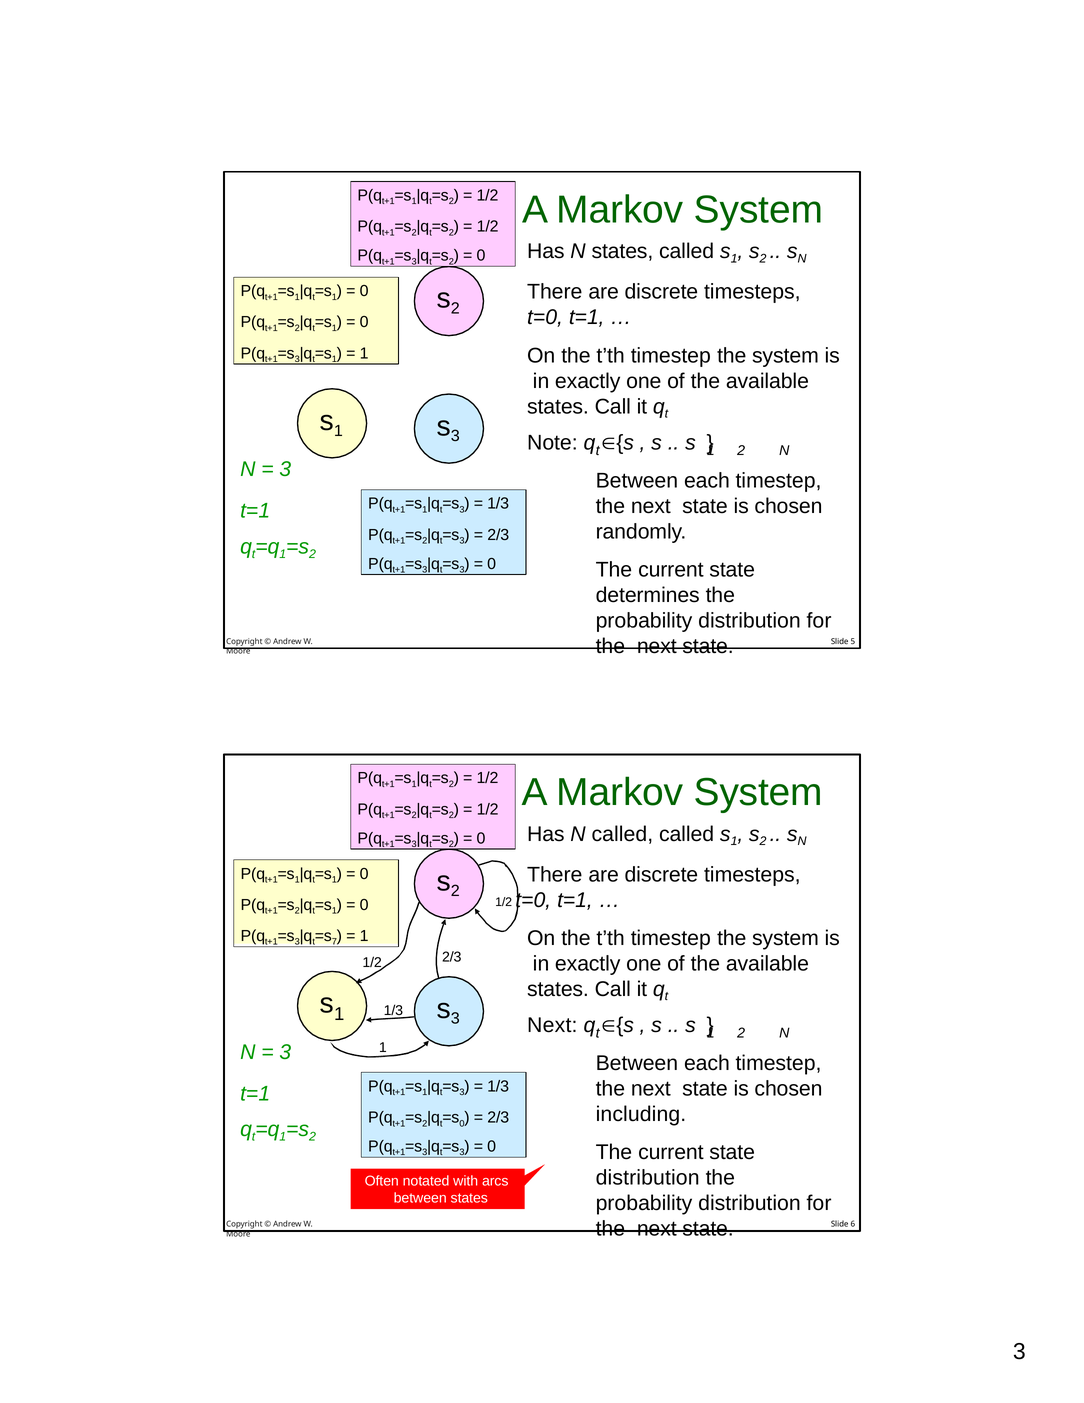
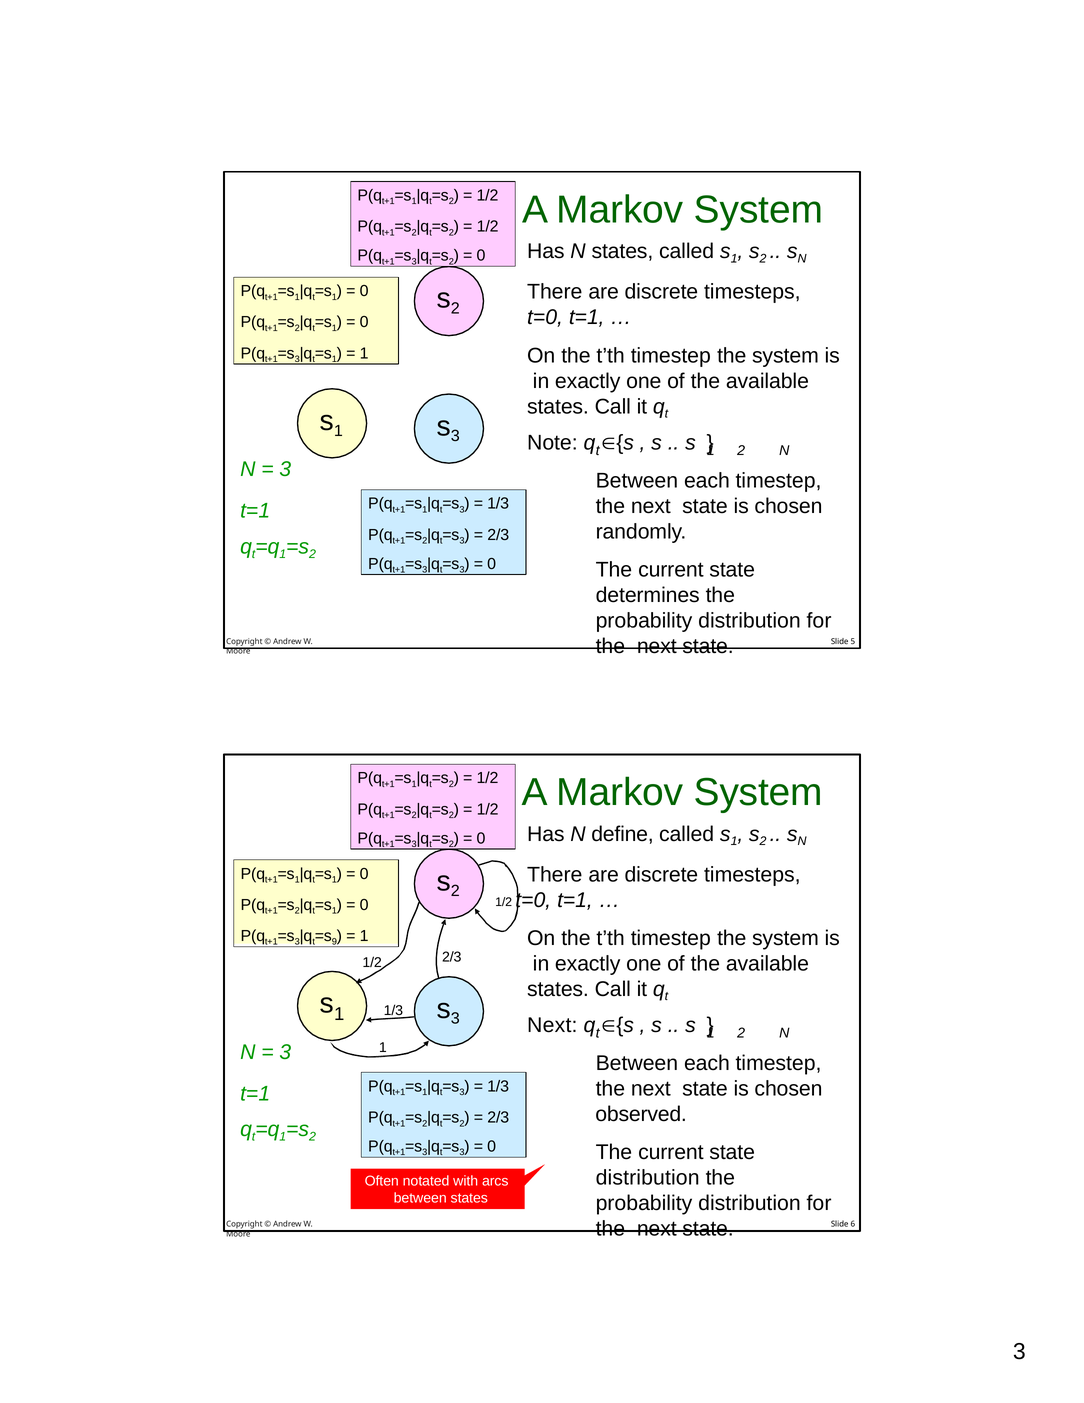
N called: called -> define
7: 7 -> 9
including: including -> observed
0 at (462, 1123): 0 -> 2
